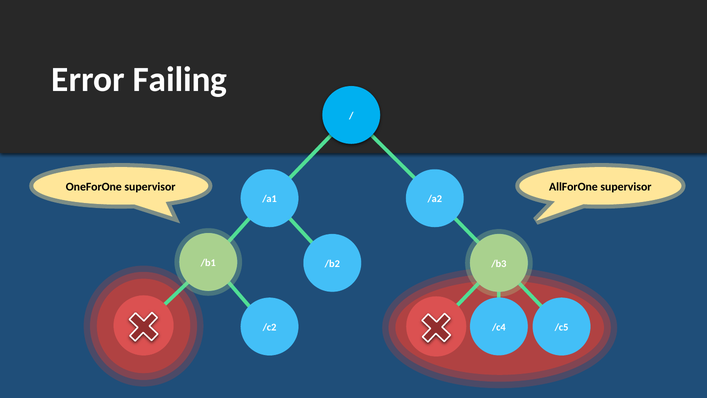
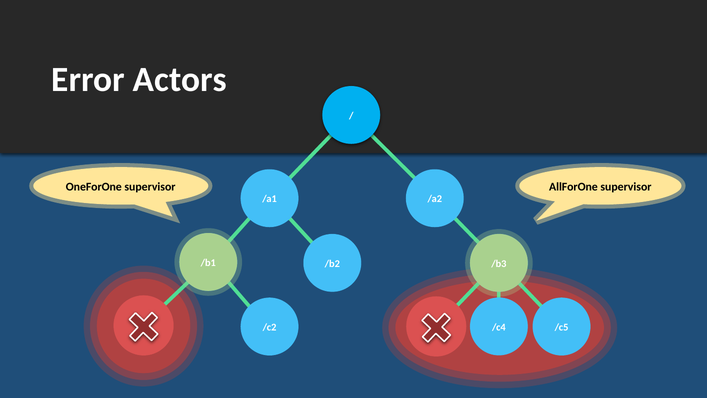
Failing: Failing -> Actors
